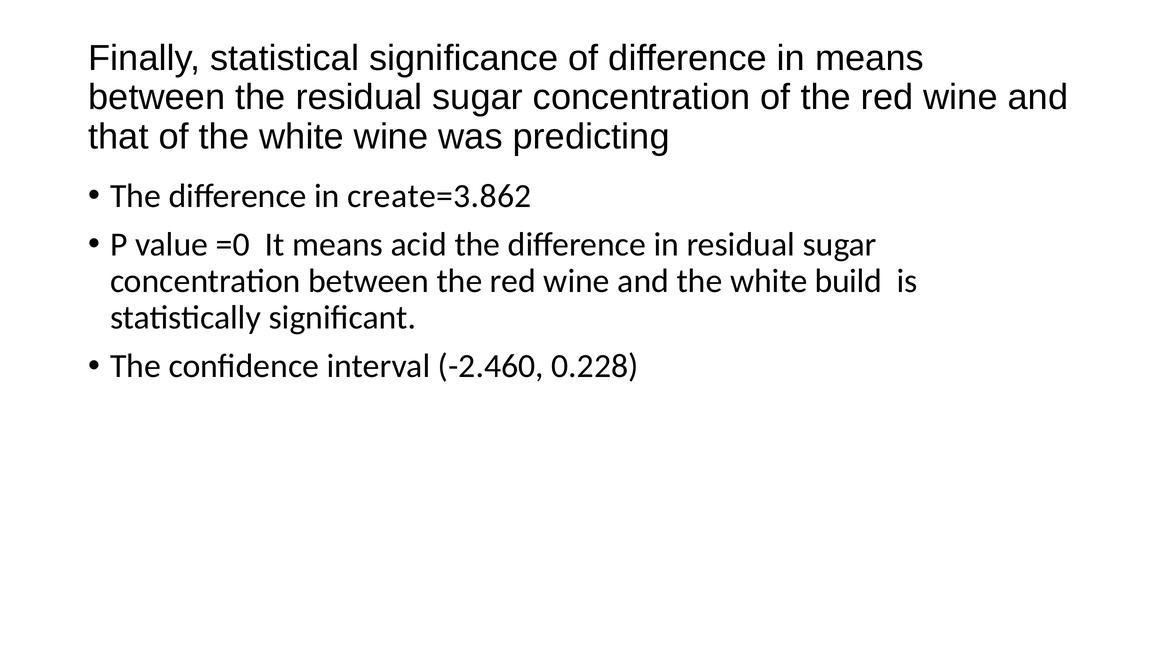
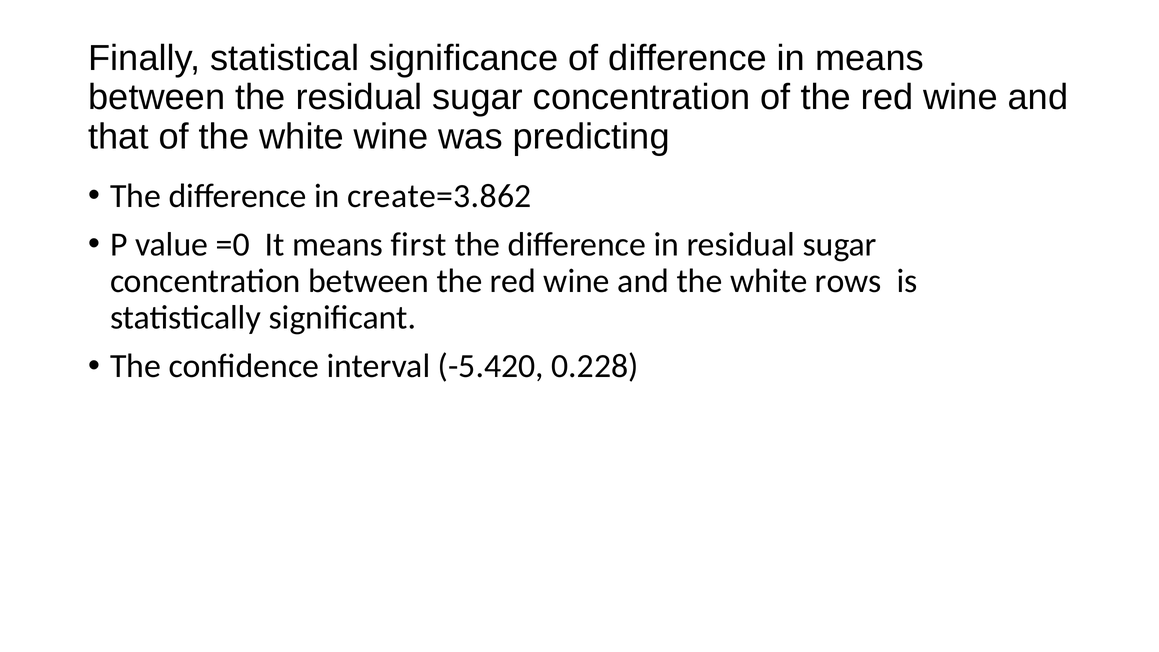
acid: acid -> first
build: build -> rows
-2.460: -2.460 -> -5.420
